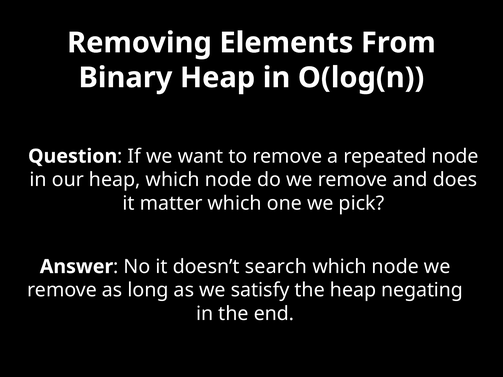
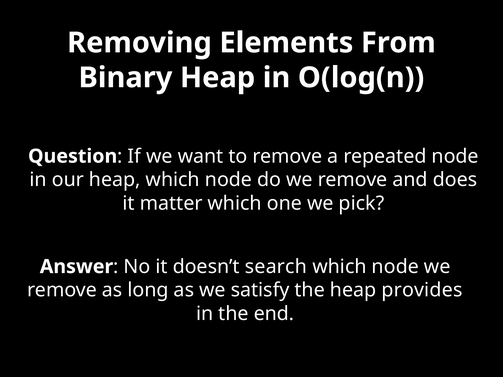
negating: negating -> provides
